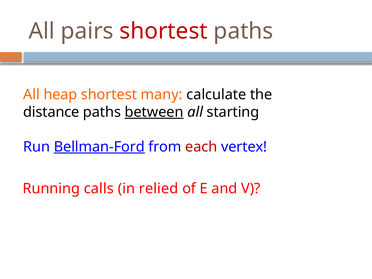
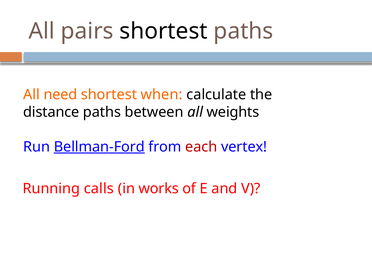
shortest at (164, 31) colour: red -> black
heap: heap -> need
many: many -> when
between underline: present -> none
starting: starting -> weights
relied: relied -> works
